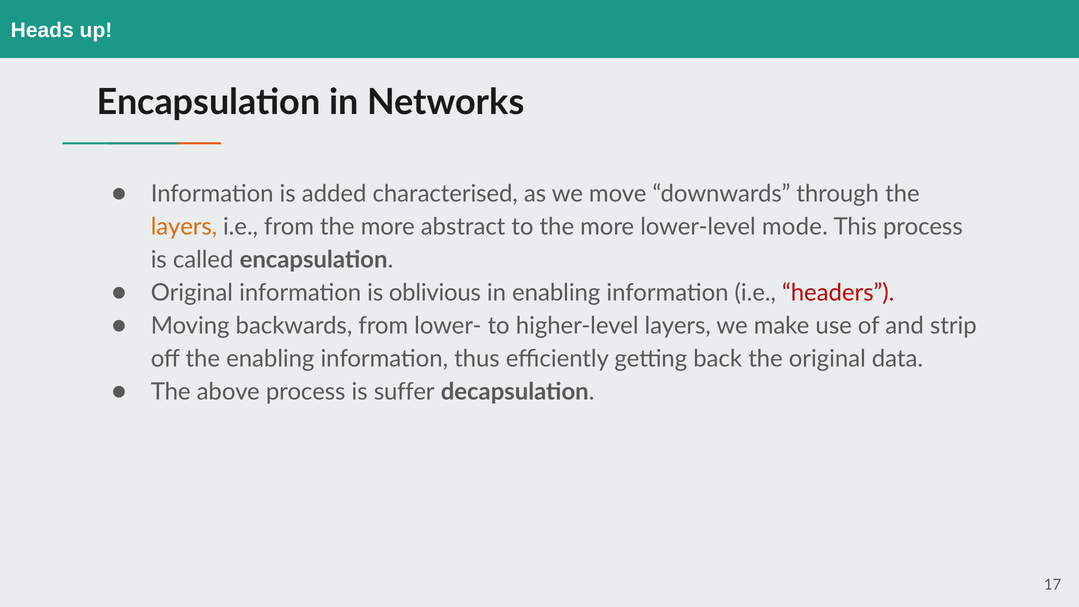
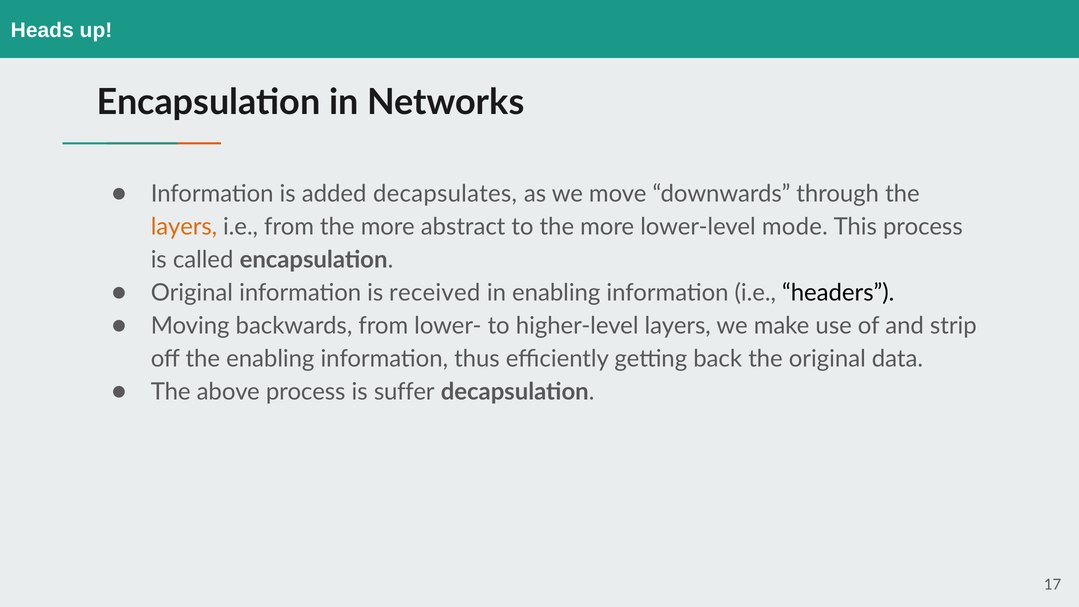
characterised: characterised -> decapsulates
oblivious: oblivious -> received
headers colour: red -> black
